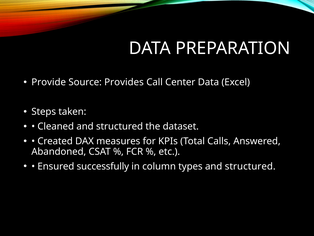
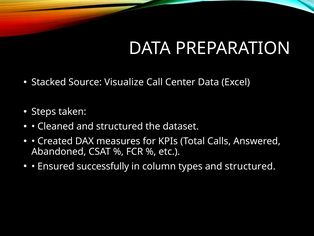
Provide: Provide -> Stacked
Provides: Provides -> Visualize
